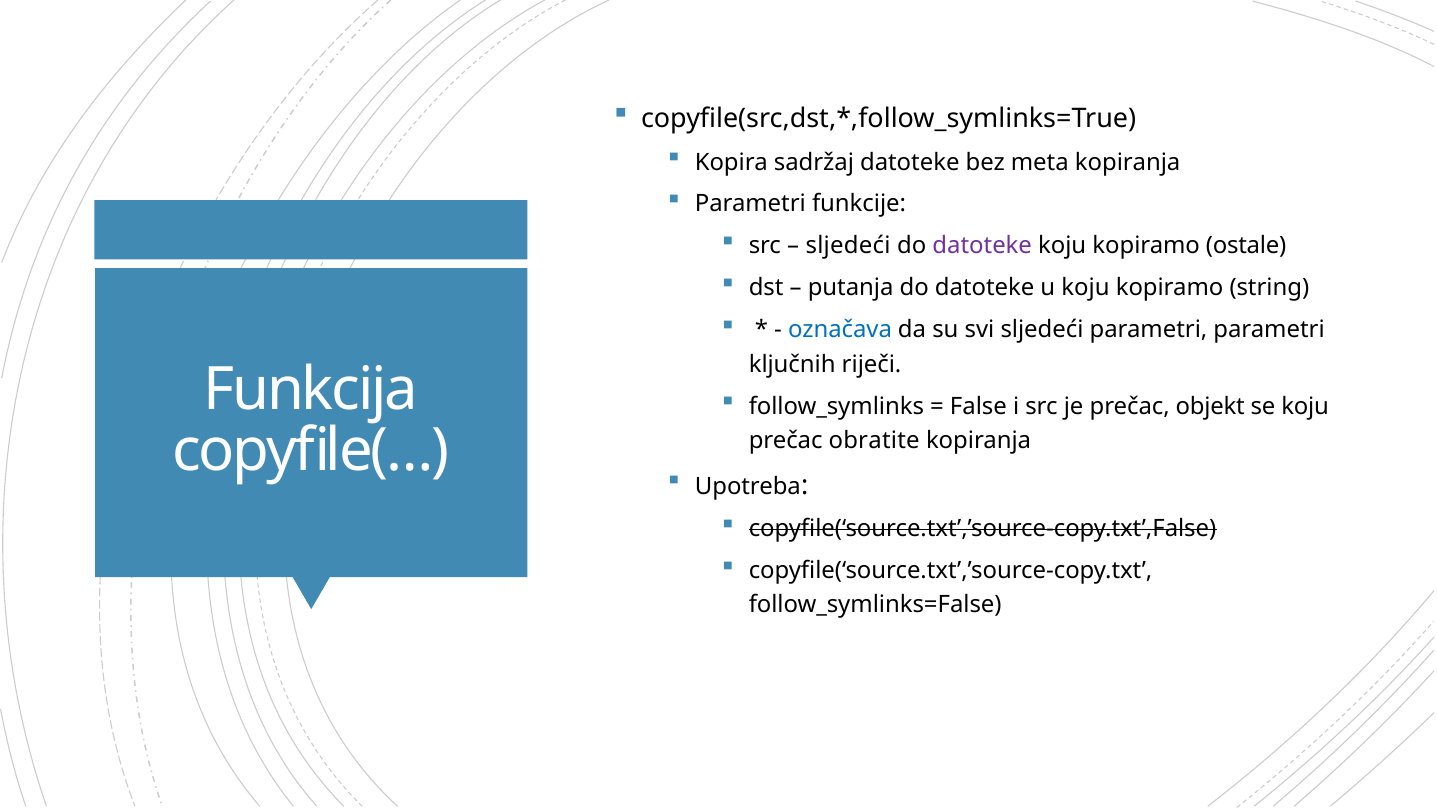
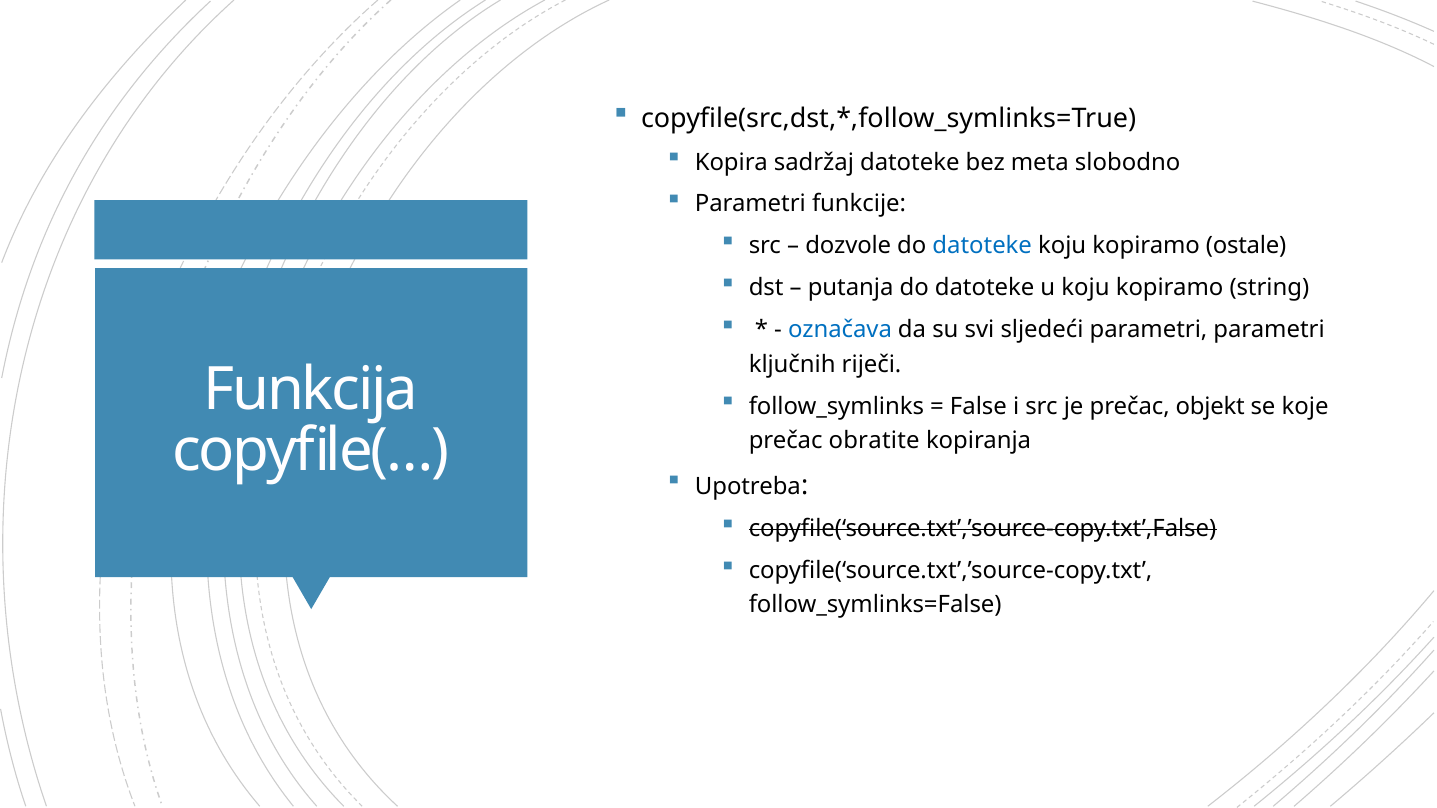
meta kopiranja: kopiranja -> slobodno
sljedeći at (848, 246): sljedeći -> dozvole
datoteke at (982, 246) colour: purple -> blue
se koju: koju -> koje
